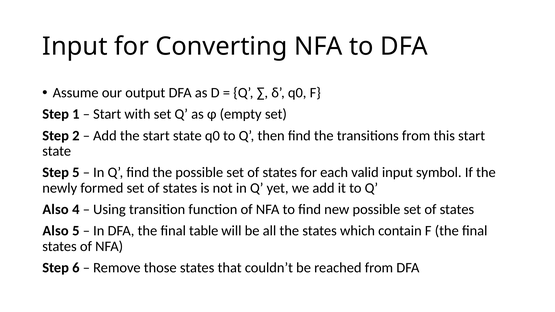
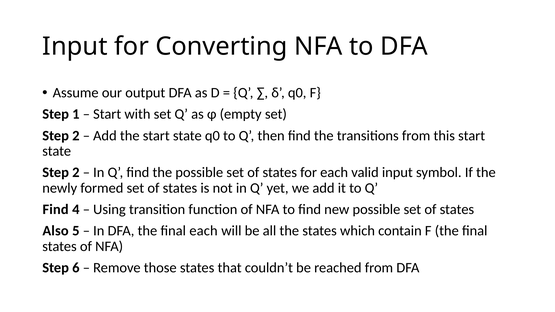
5 at (76, 173): 5 -> 2
Also at (56, 210): Also -> Find
final table: table -> each
